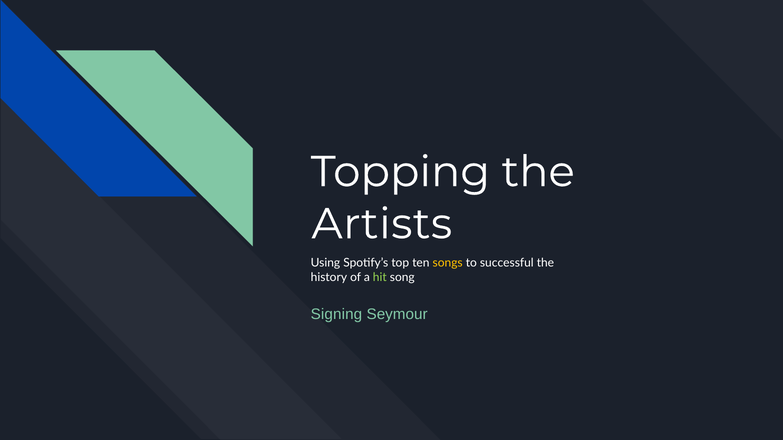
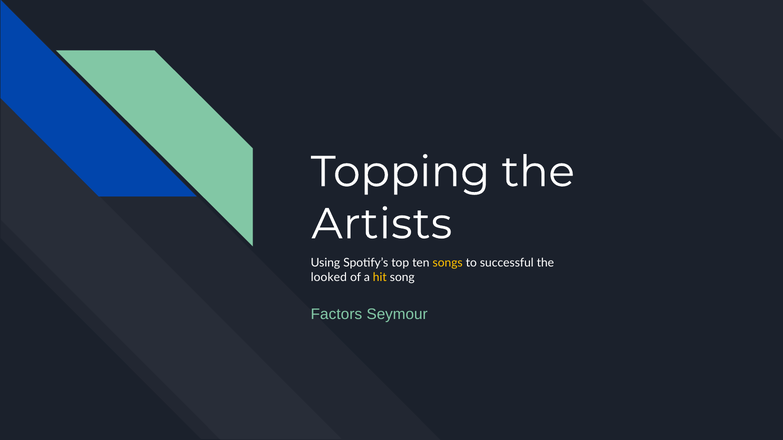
history: history -> looked
hit colour: light green -> yellow
Signing: Signing -> Factors
